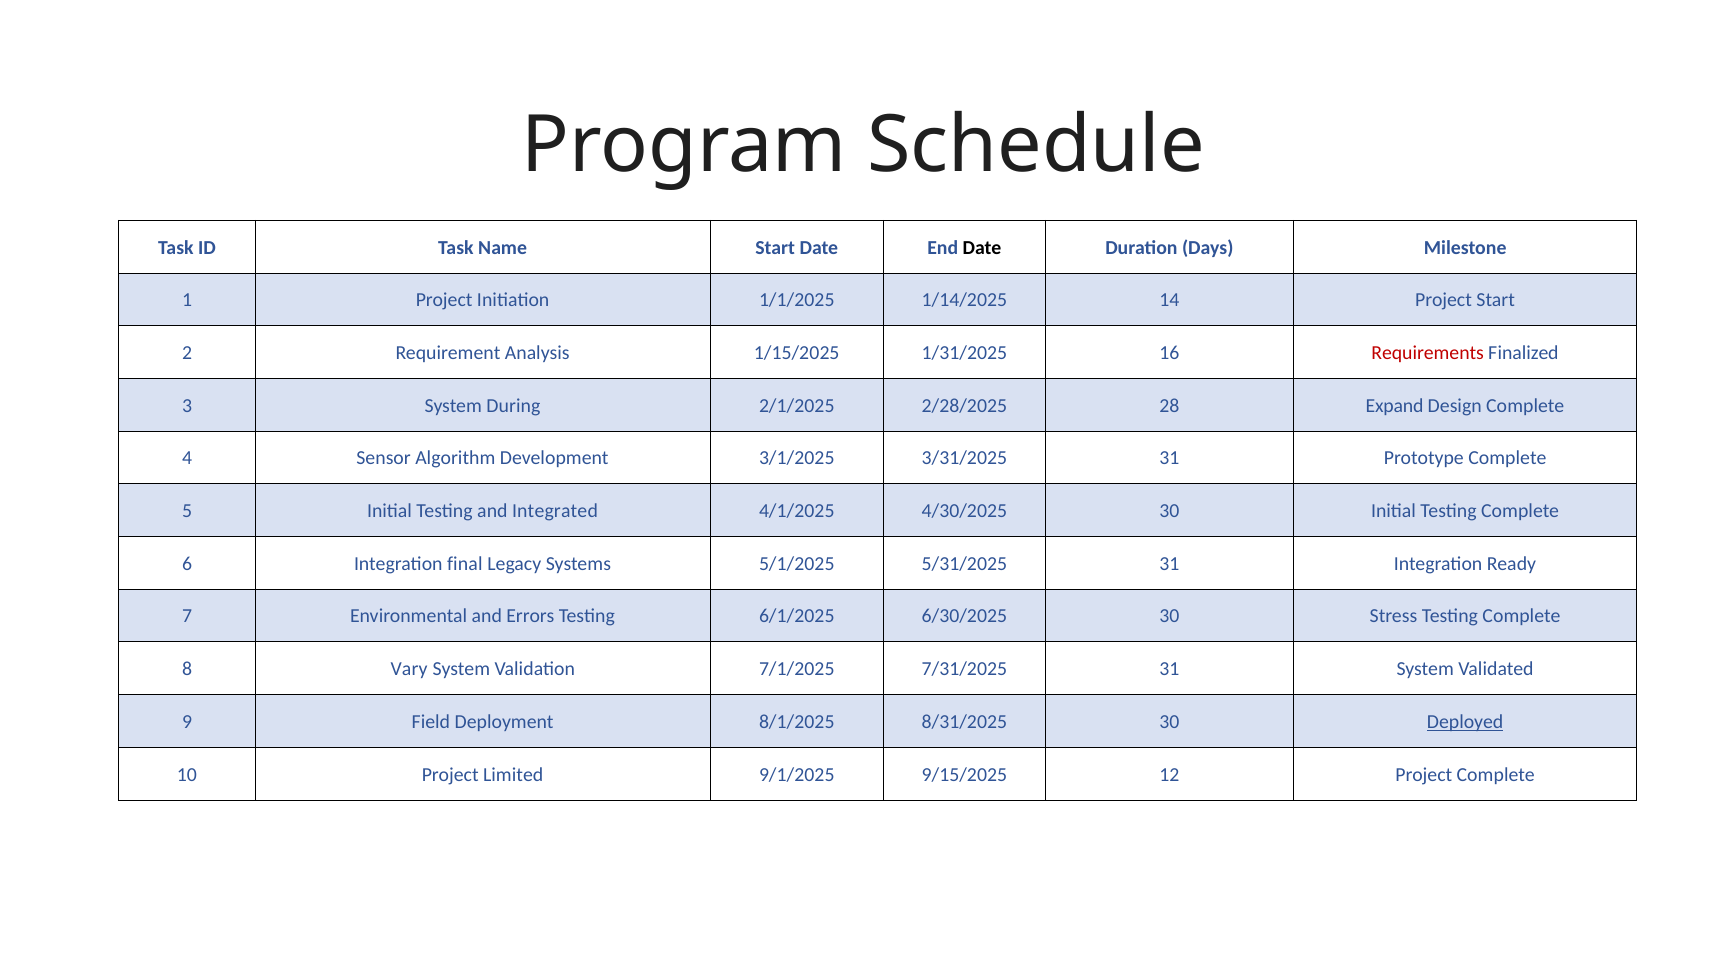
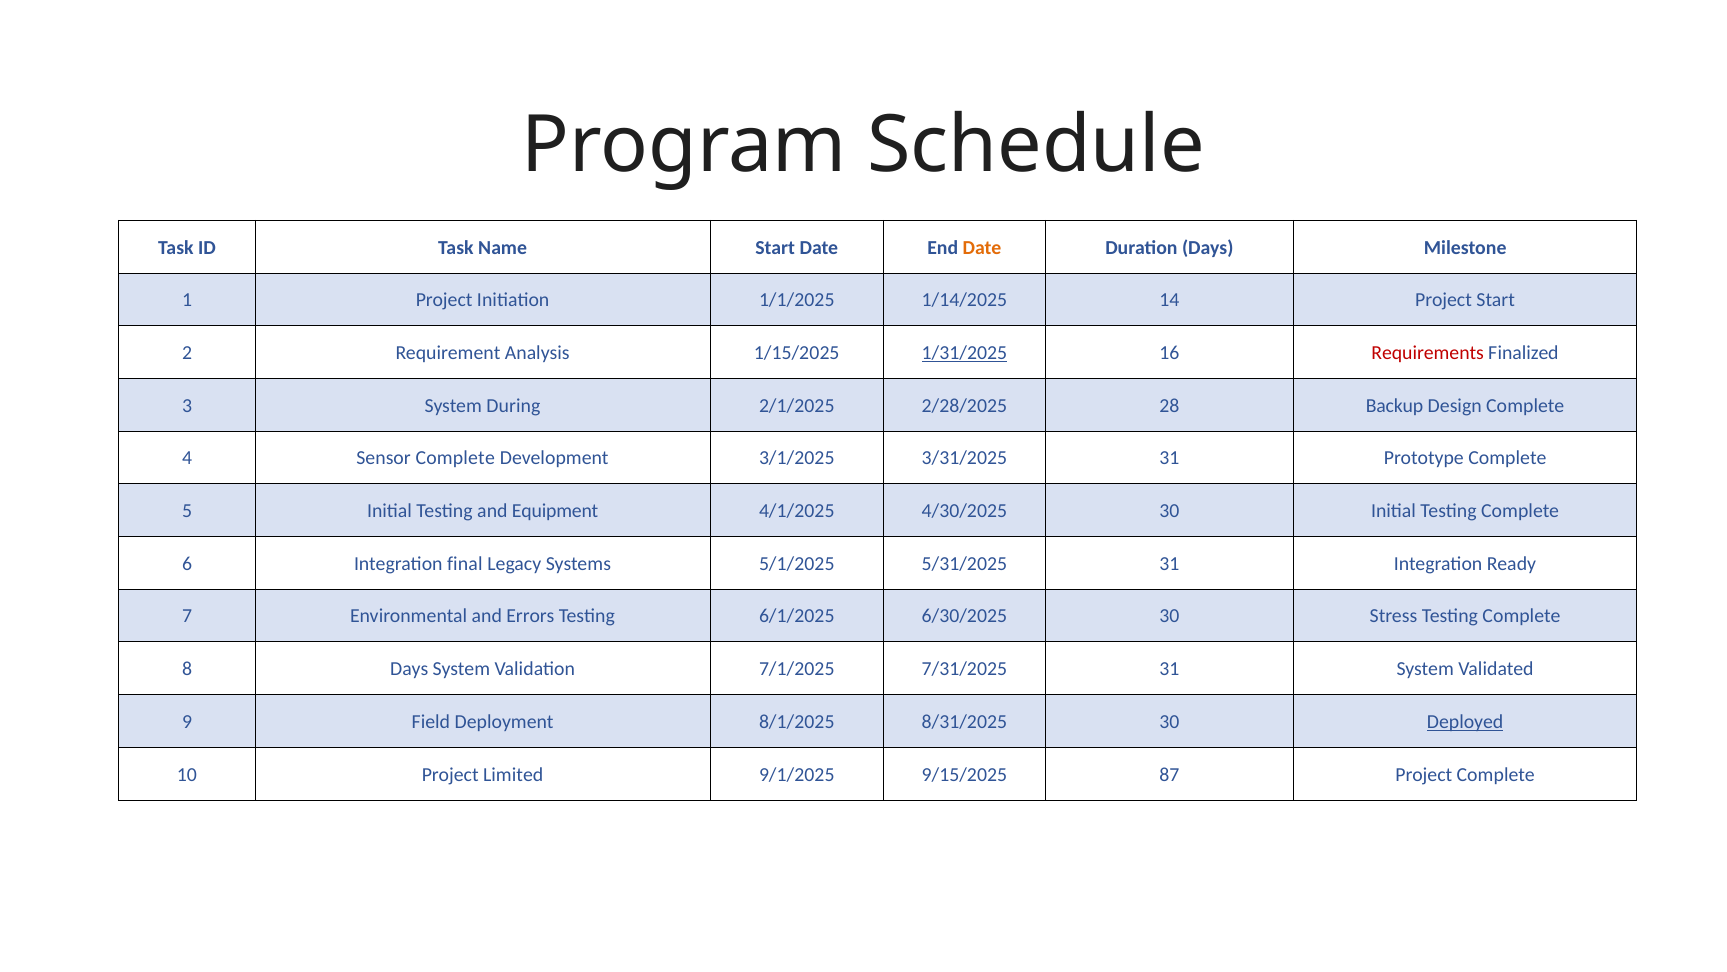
Date at (982, 247) colour: black -> orange
1/31/2025 underline: none -> present
Expand: Expand -> Backup
Sensor Algorithm: Algorithm -> Complete
Integrated: Integrated -> Equipment
8 Vary: Vary -> Days
12: 12 -> 87
